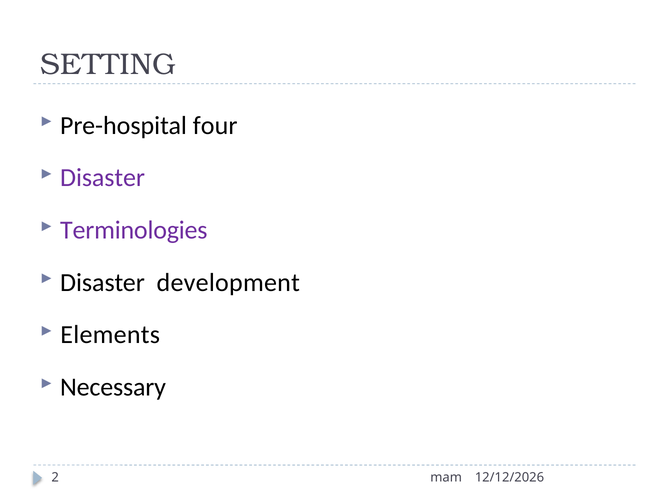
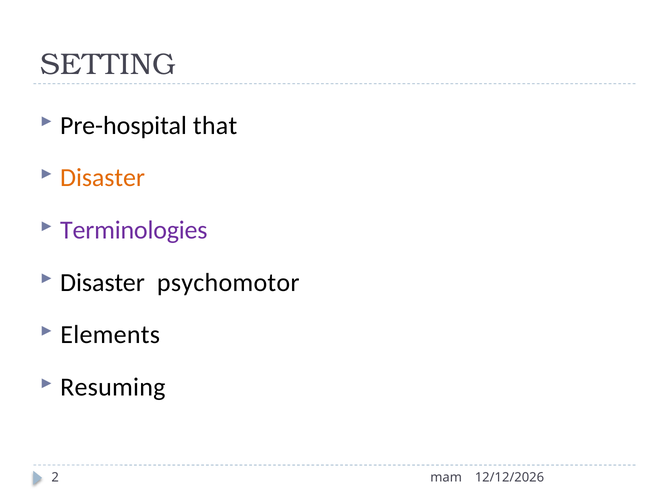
four: four -> that
Disaster at (103, 178) colour: purple -> orange
development: development -> psychomotor
Necessary: Necessary -> Resuming
